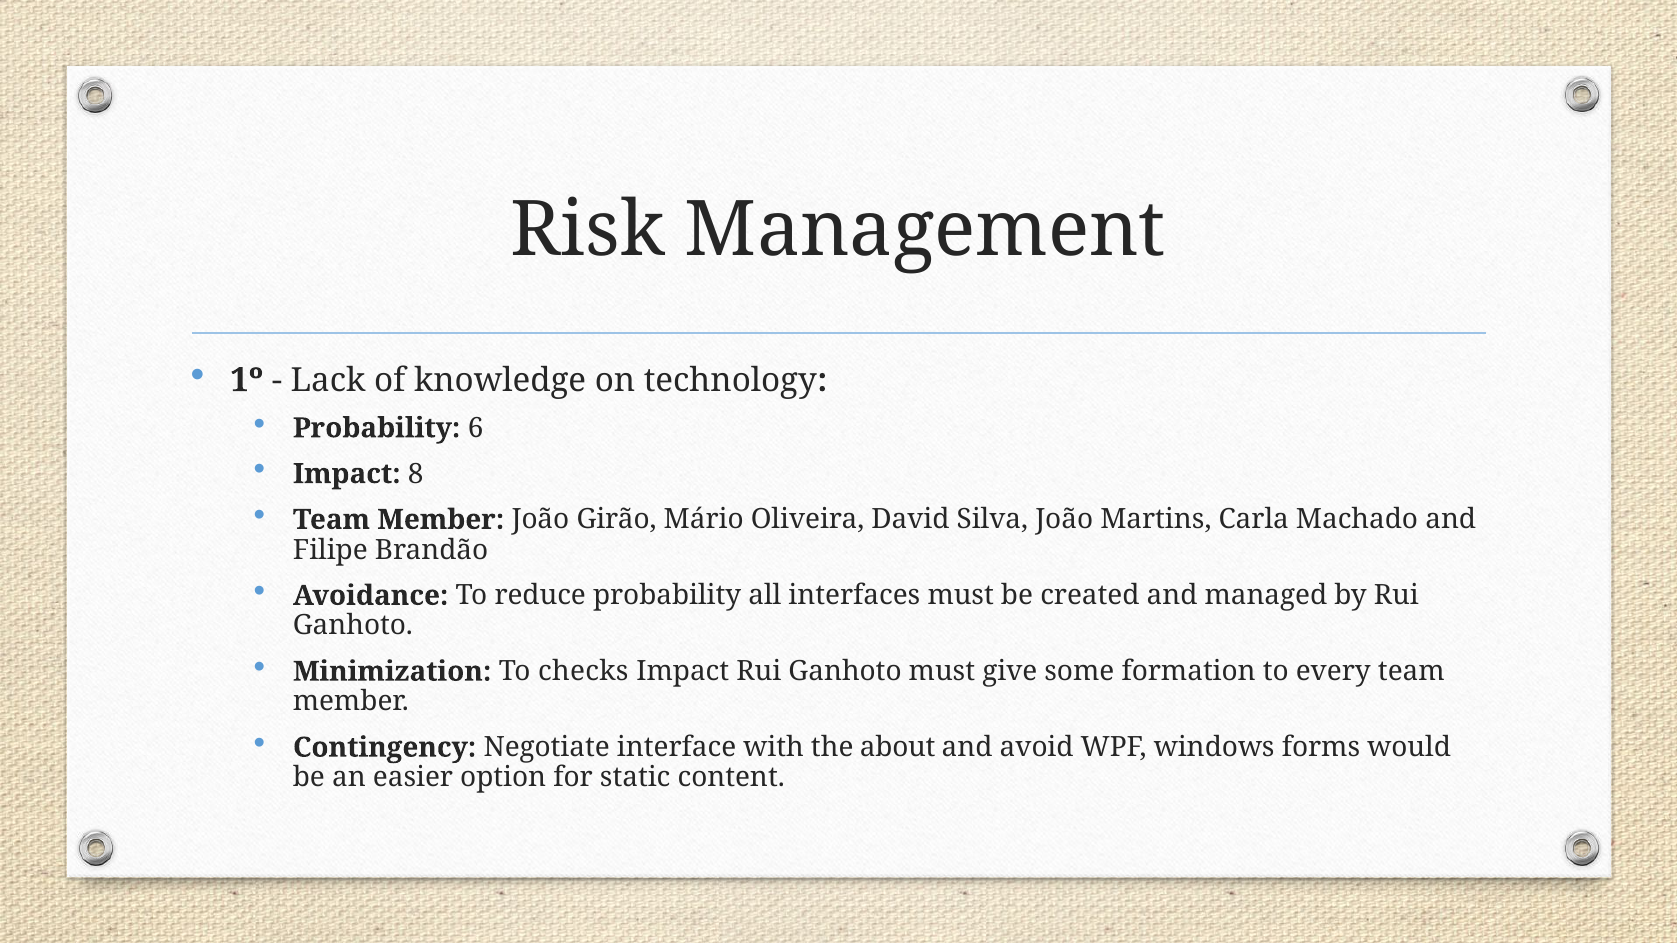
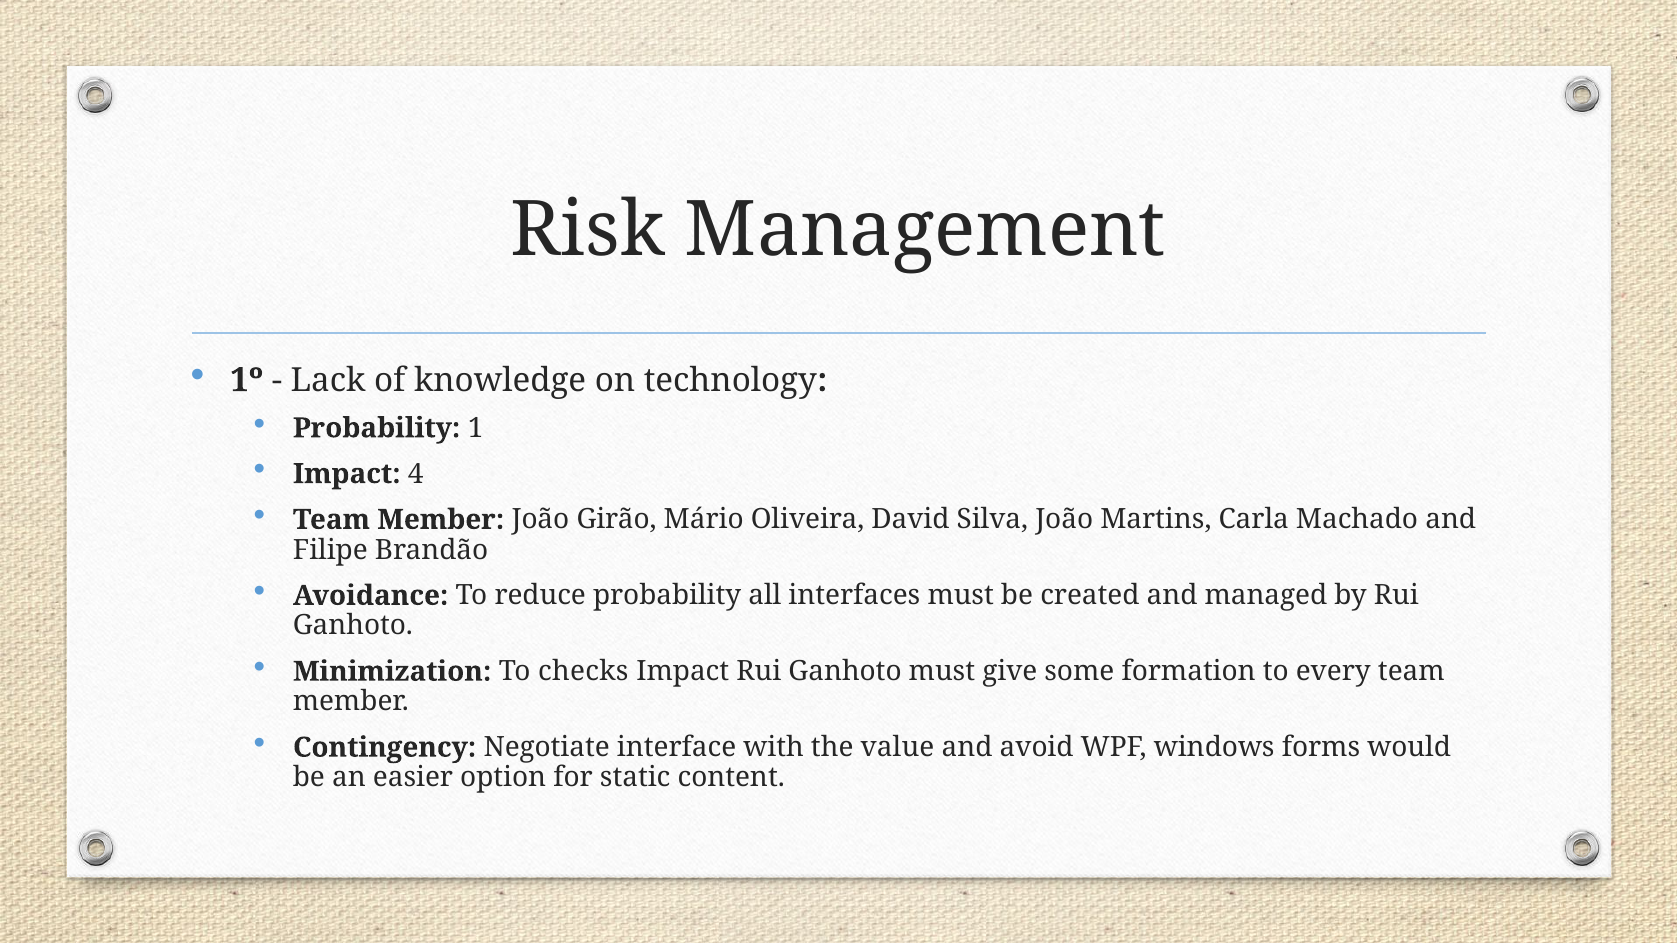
6: 6 -> 1
8: 8 -> 4
about: about -> value
